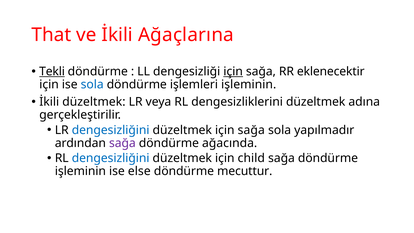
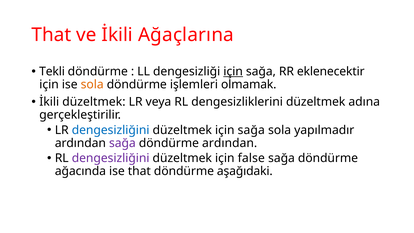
Tekli underline: present -> none
sola at (92, 84) colour: blue -> orange
işlemleri işleminin: işleminin -> olmamak
döndürme ağacında: ağacında -> ardından
dengesizliğini at (111, 158) colour: blue -> purple
child: child -> false
işleminin at (80, 171): işleminin -> ağacında
ise else: else -> that
mecuttur: mecuttur -> aşağıdaki
